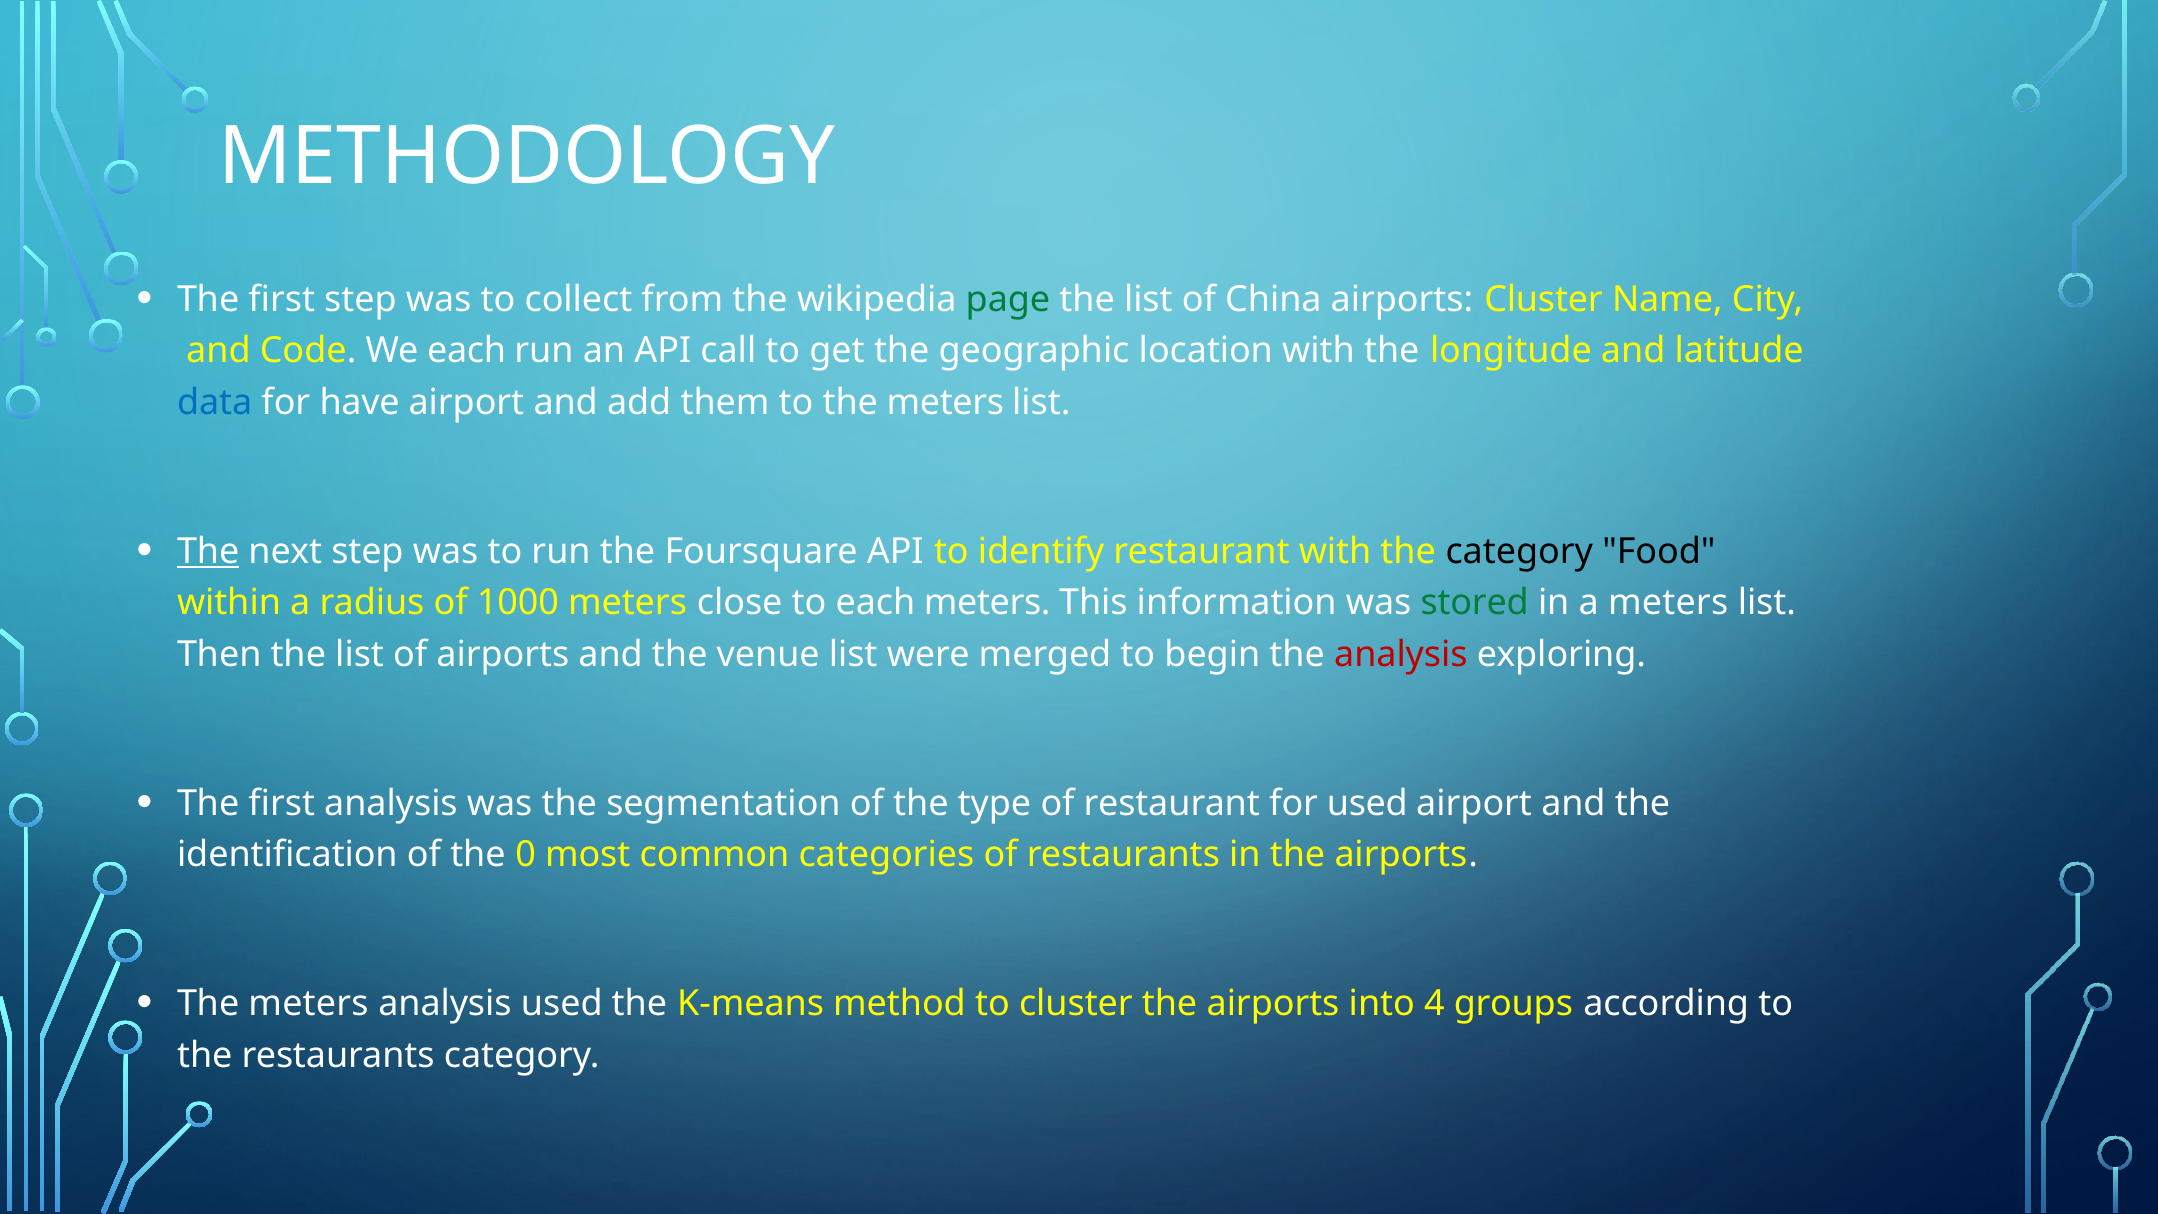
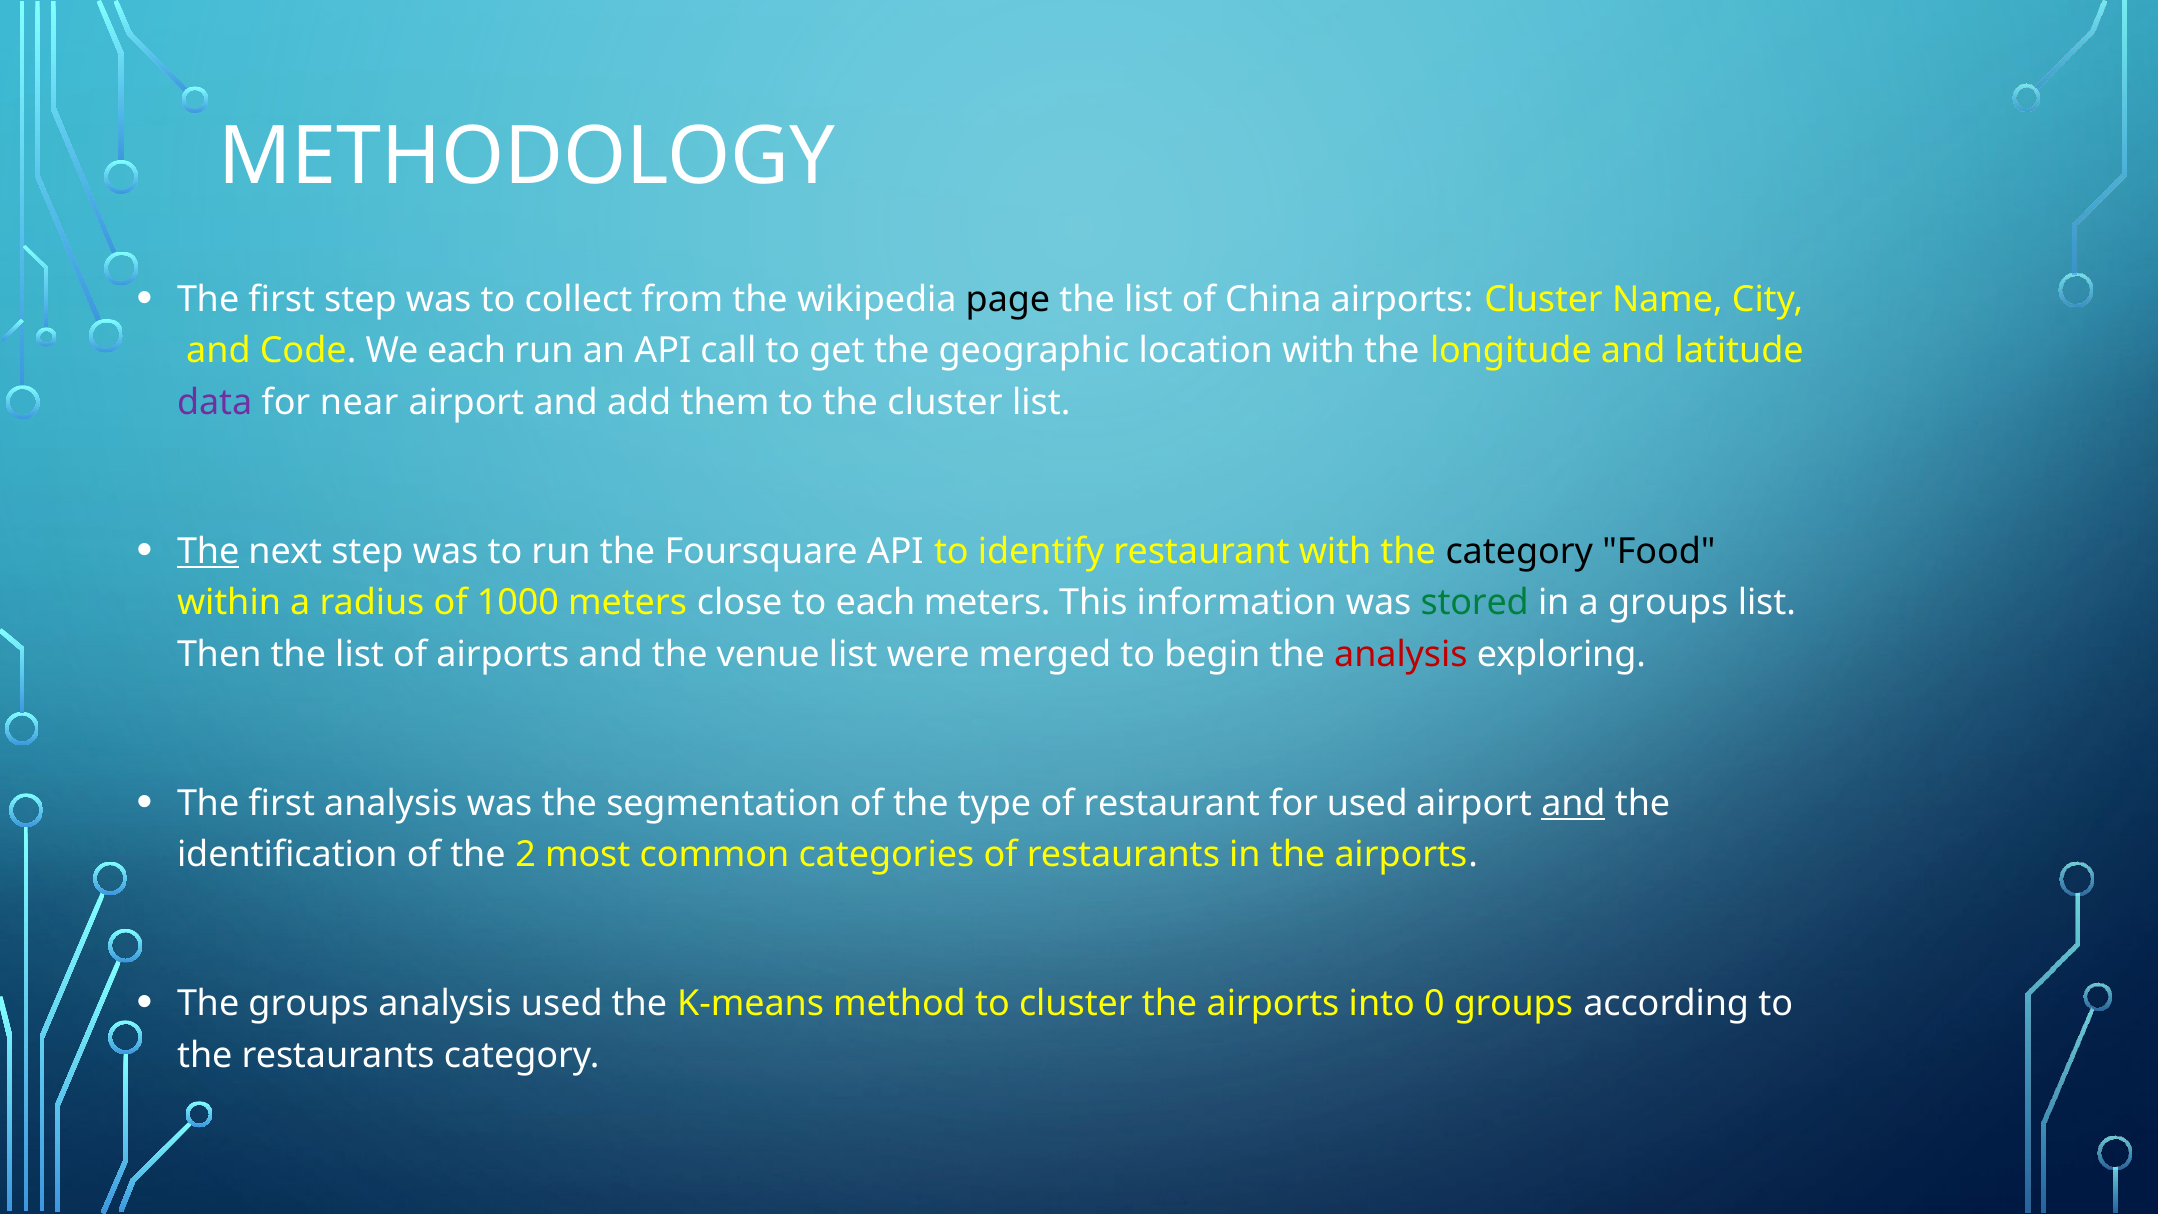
page colour: green -> black
data colour: blue -> purple
have: have -> near
to the meters: meters -> cluster
a meters: meters -> groups
and at (1573, 803) underline: none -> present
0: 0 -> 2
meters at (309, 1003): meters -> groups
4: 4 -> 0
